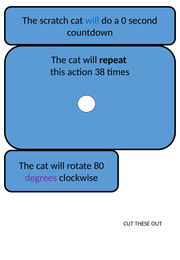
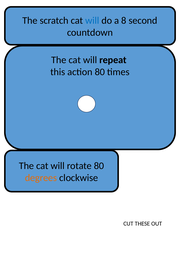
0: 0 -> 8
action 38: 38 -> 80
degrees colour: purple -> orange
